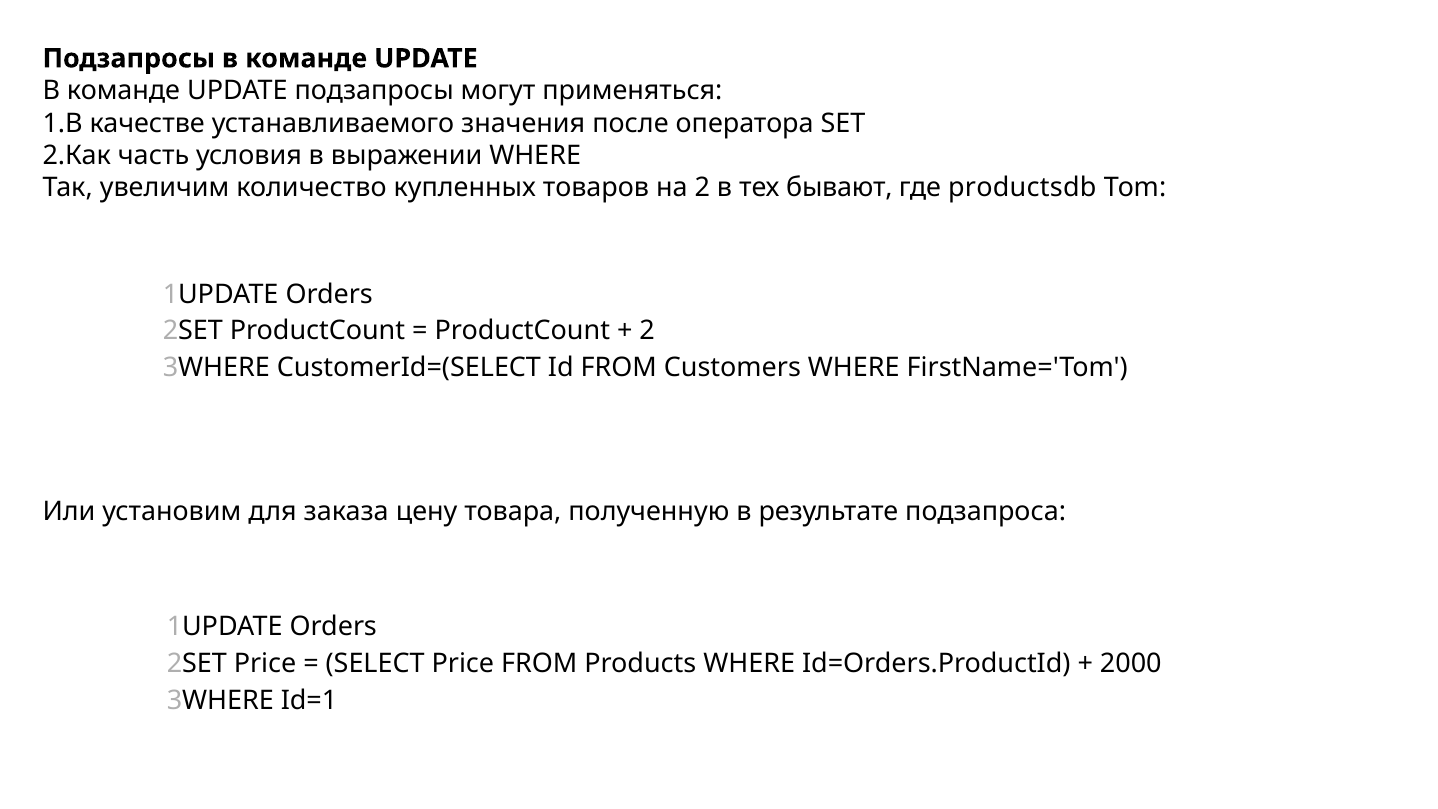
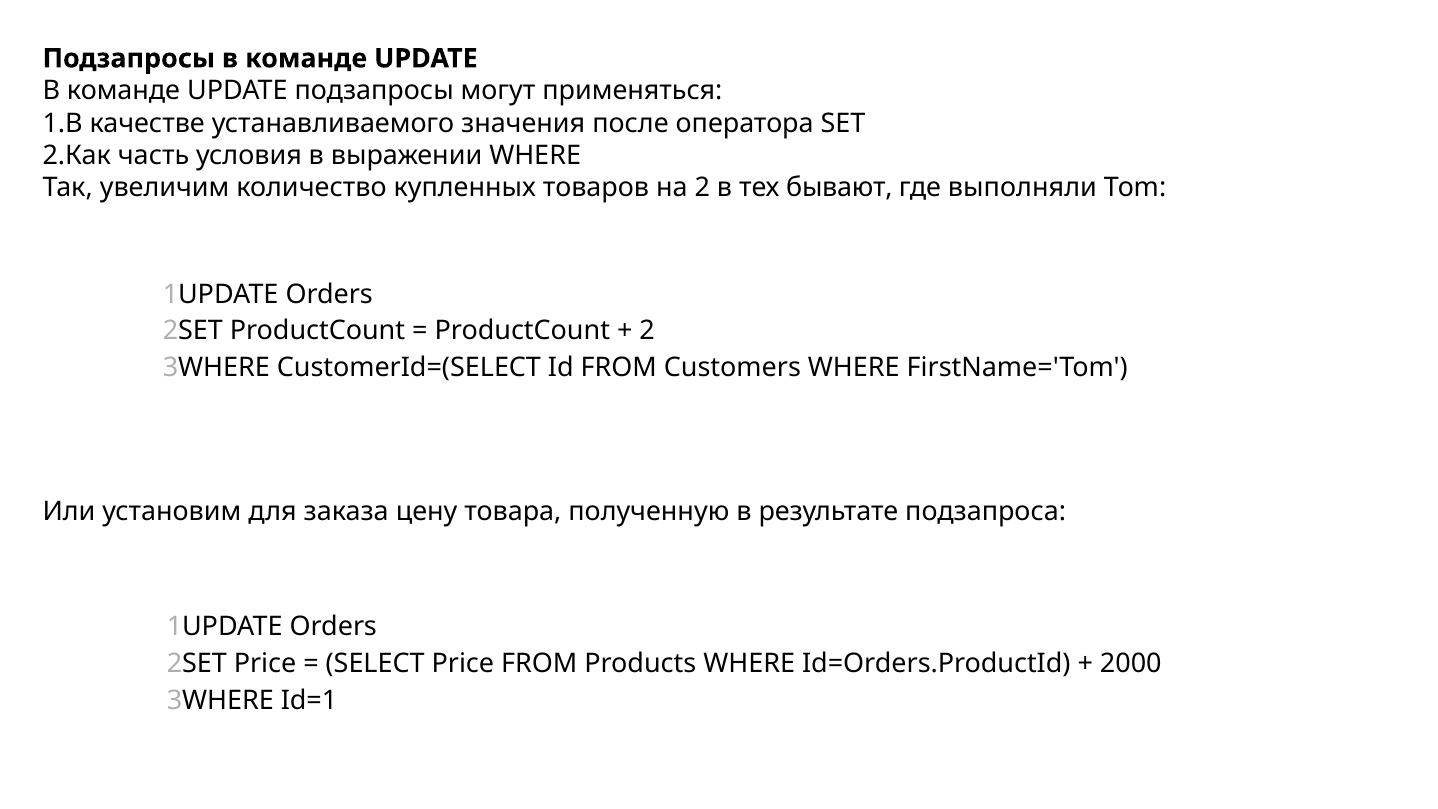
productsdb: productsdb -> выполняли
